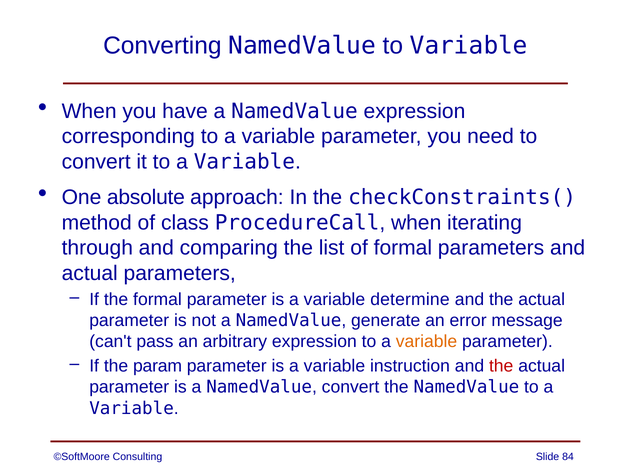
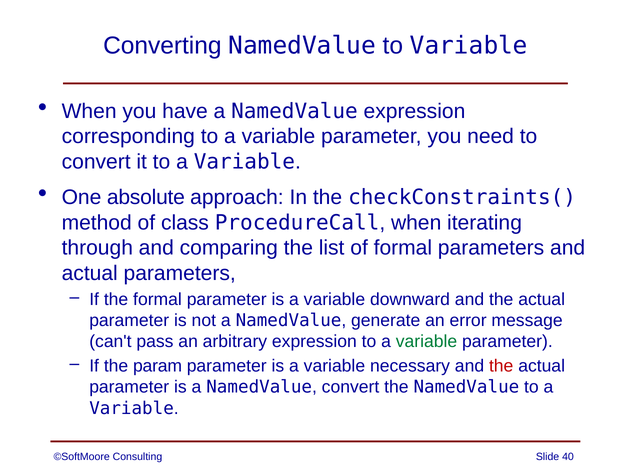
determine: determine -> downward
variable at (427, 342) colour: orange -> green
instruction: instruction -> necessary
84: 84 -> 40
